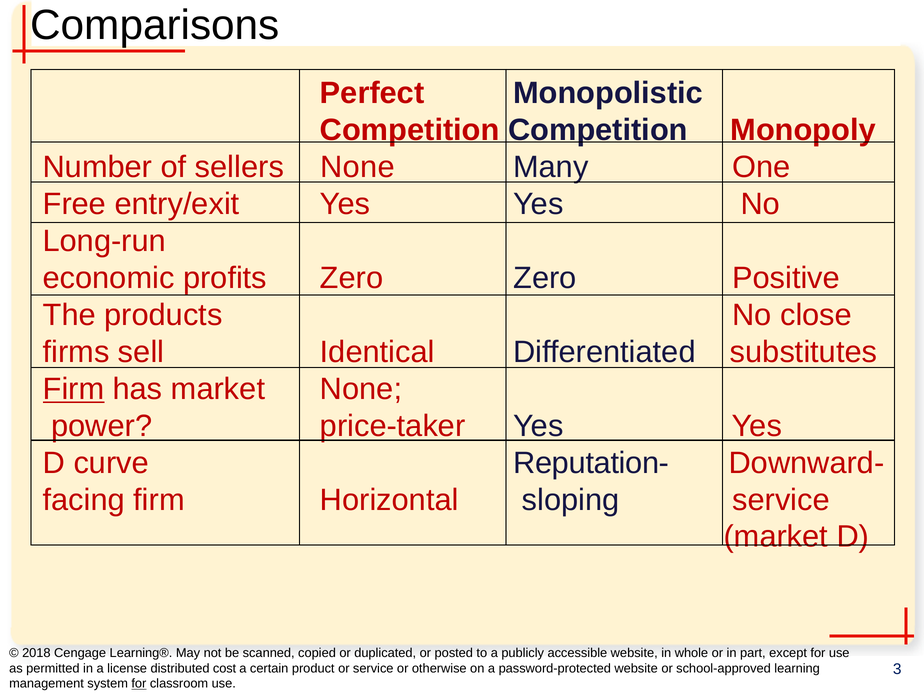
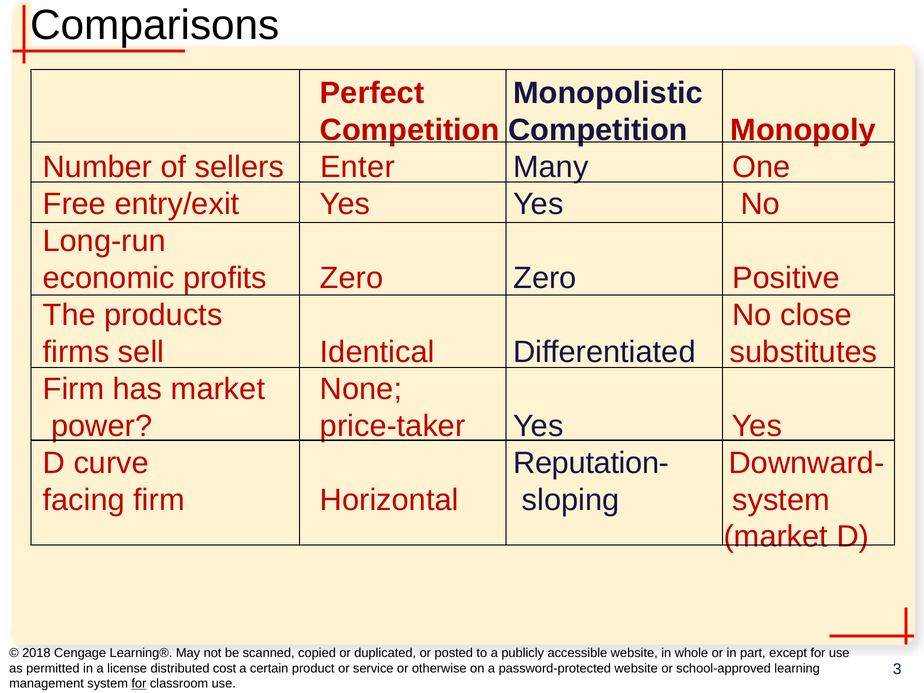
sellers None: None -> Enter
Firm at (74, 389) underline: present -> none
sloping service: service -> system
